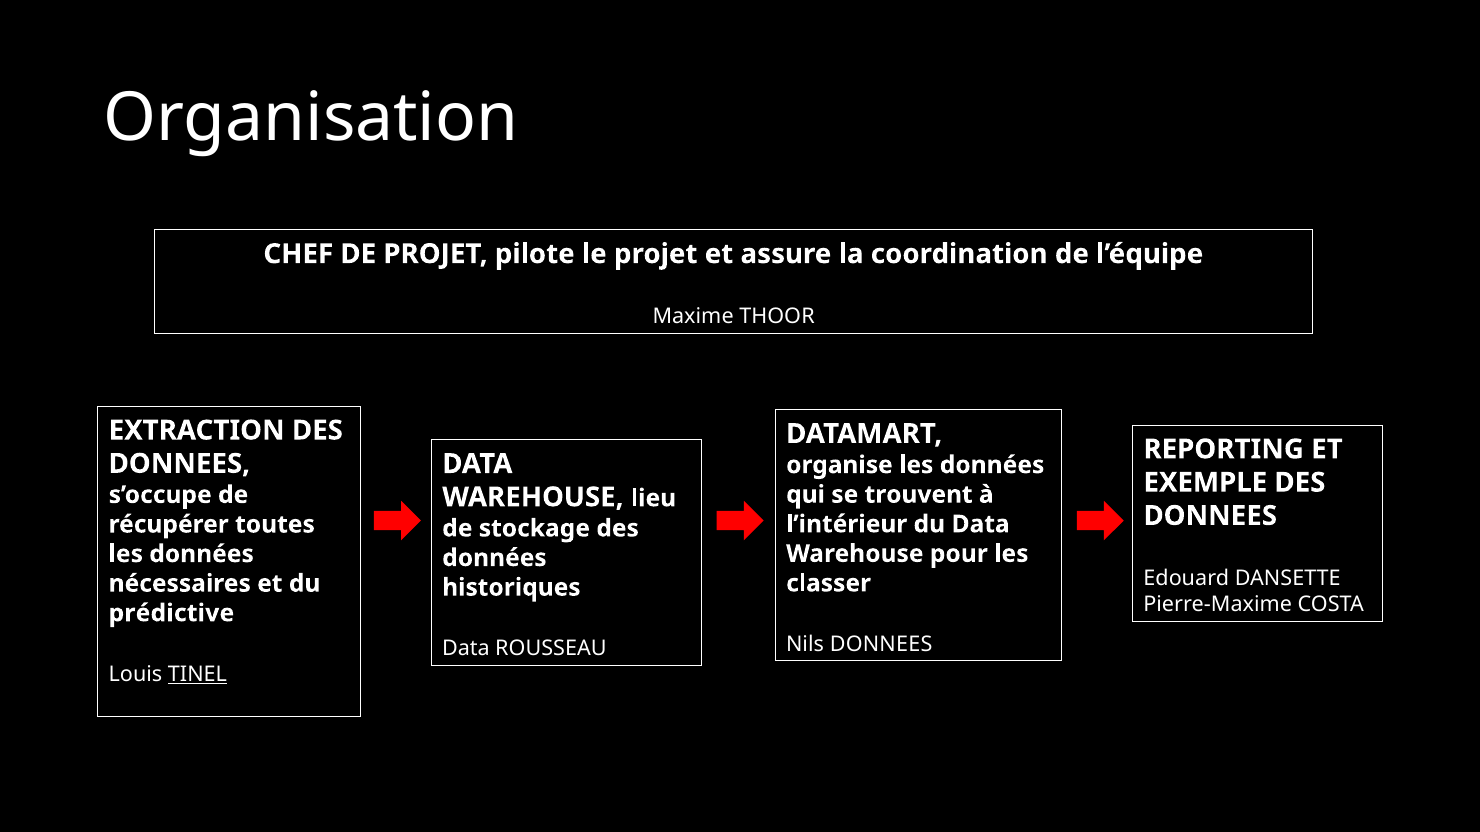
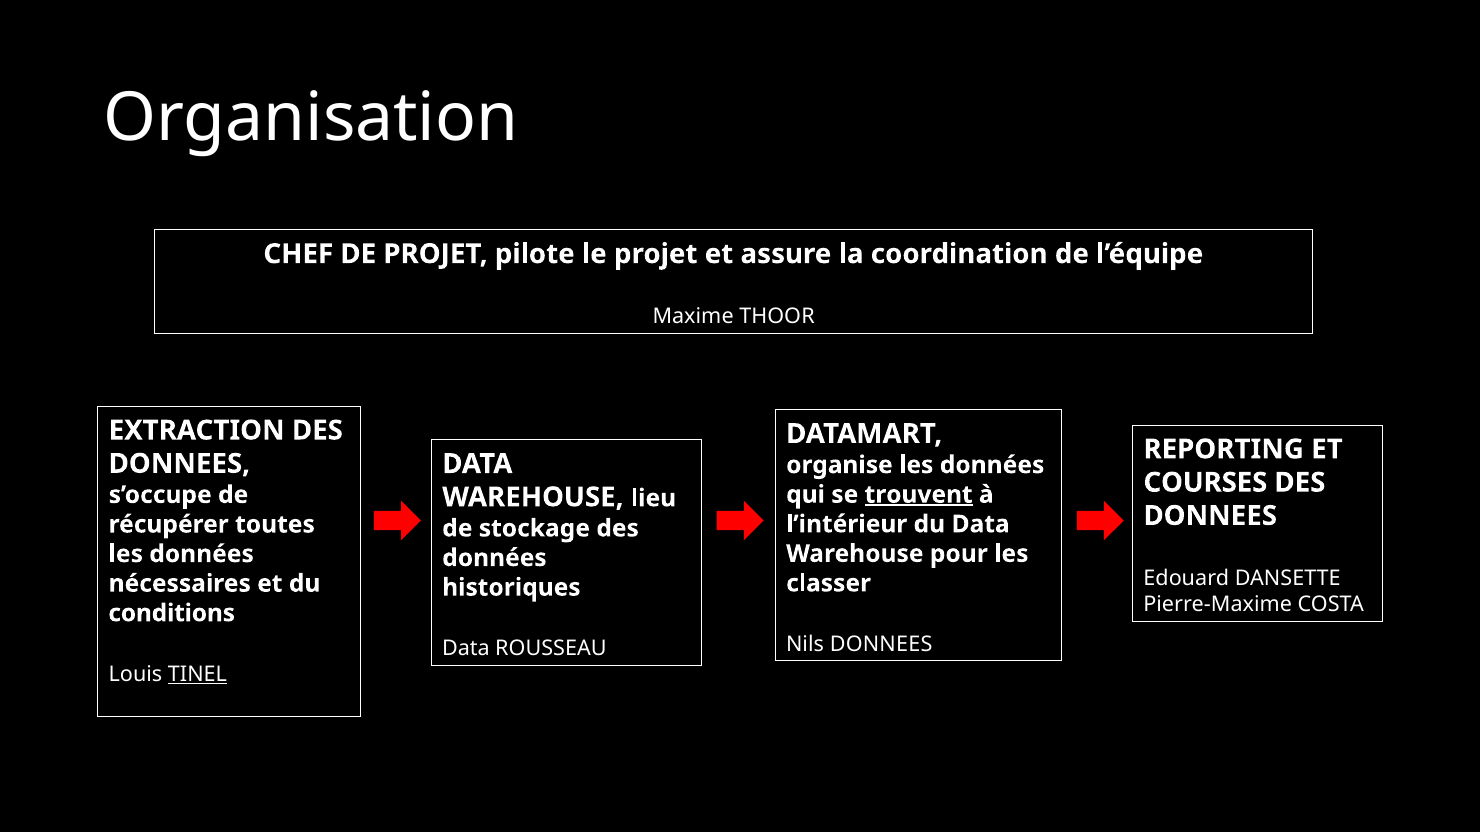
EXEMPLE: EXEMPLE -> COURSES
trouvent underline: none -> present
prédictive: prédictive -> conditions
